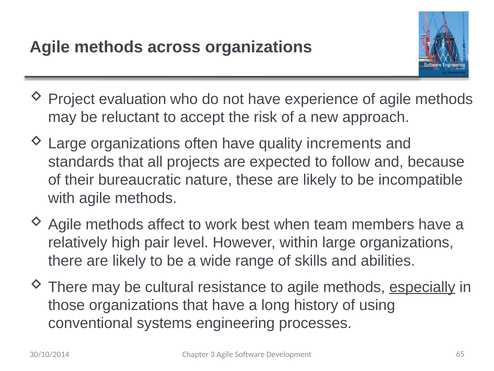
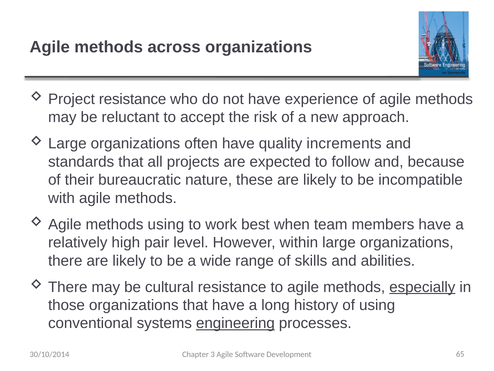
Project evaluation: evaluation -> resistance
methods affect: affect -> using
engineering underline: none -> present
